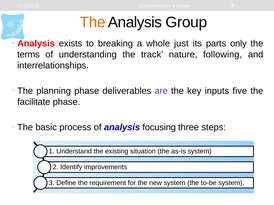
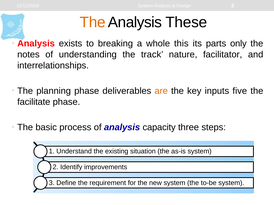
Group: Group -> These
just: just -> this
terms: terms -> notes
following: following -> facilitator
are colour: purple -> orange
focusing: focusing -> capacity
